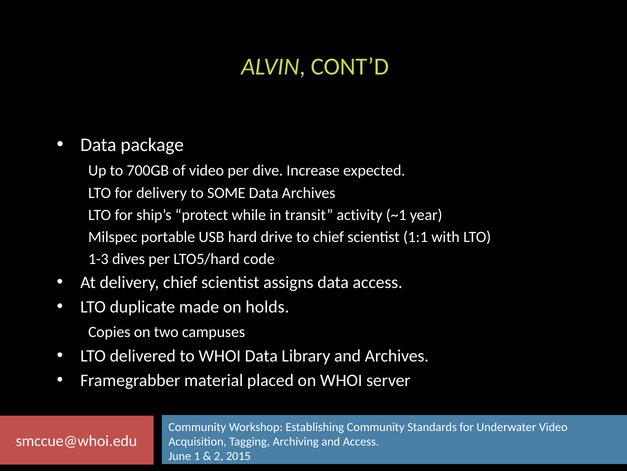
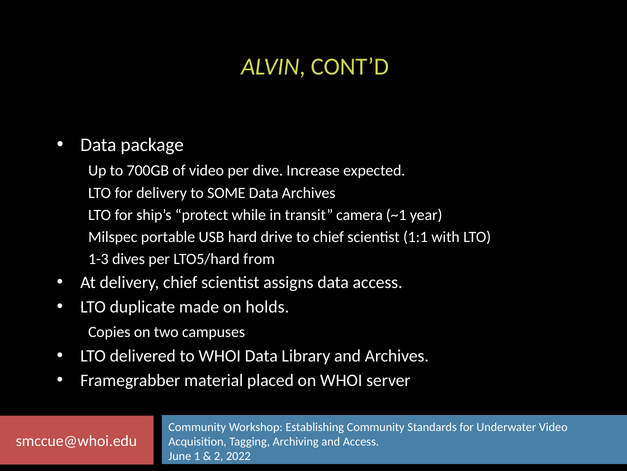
activity: activity -> camera
code: code -> from
2015: 2015 -> 2022
